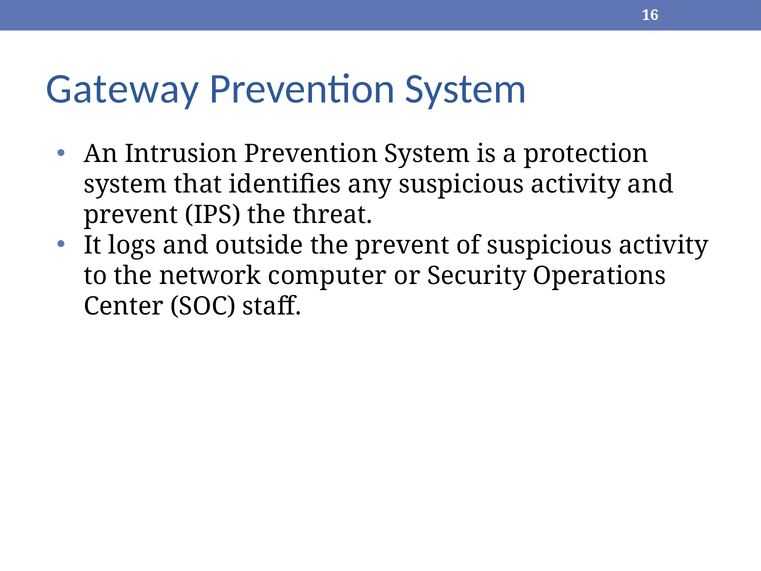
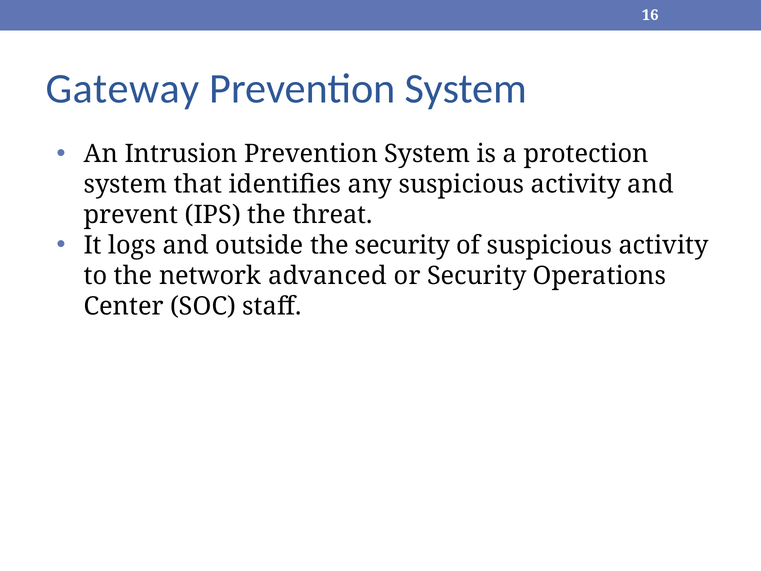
the prevent: prevent -> security
computer: computer -> advanced
